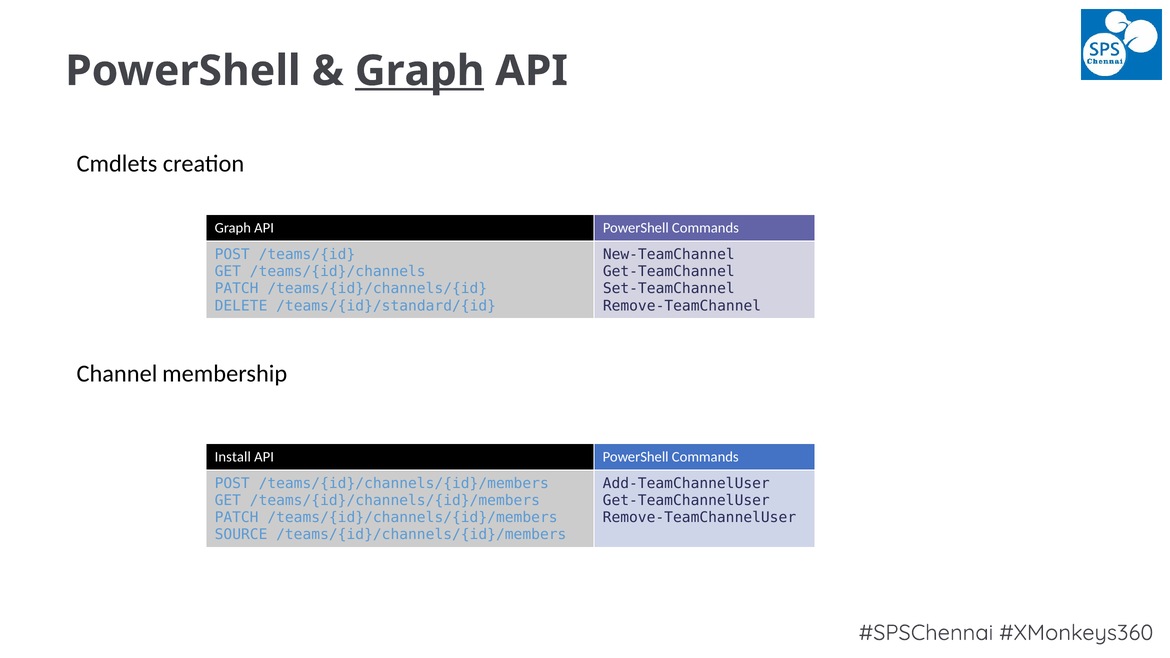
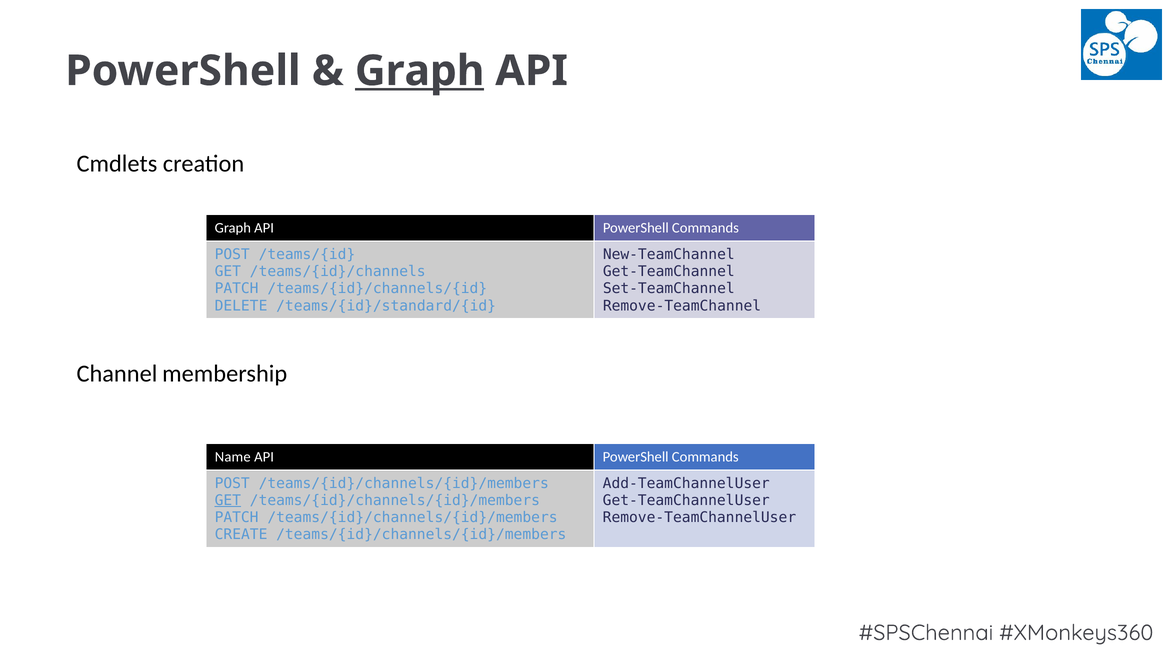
Install: Install -> Name
GET at (228, 500) underline: none -> present
SOURCE: SOURCE -> CREATE
